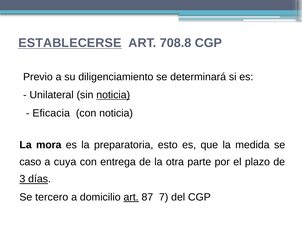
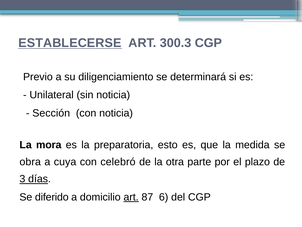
708.8: 708.8 -> 300.3
noticia at (113, 95) underline: present -> none
Eficacia: Eficacia -> Sección
caso: caso -> obra
entrega: entrega -> celebró
tercero: tercero -> diferido
7: 7 -> 6
